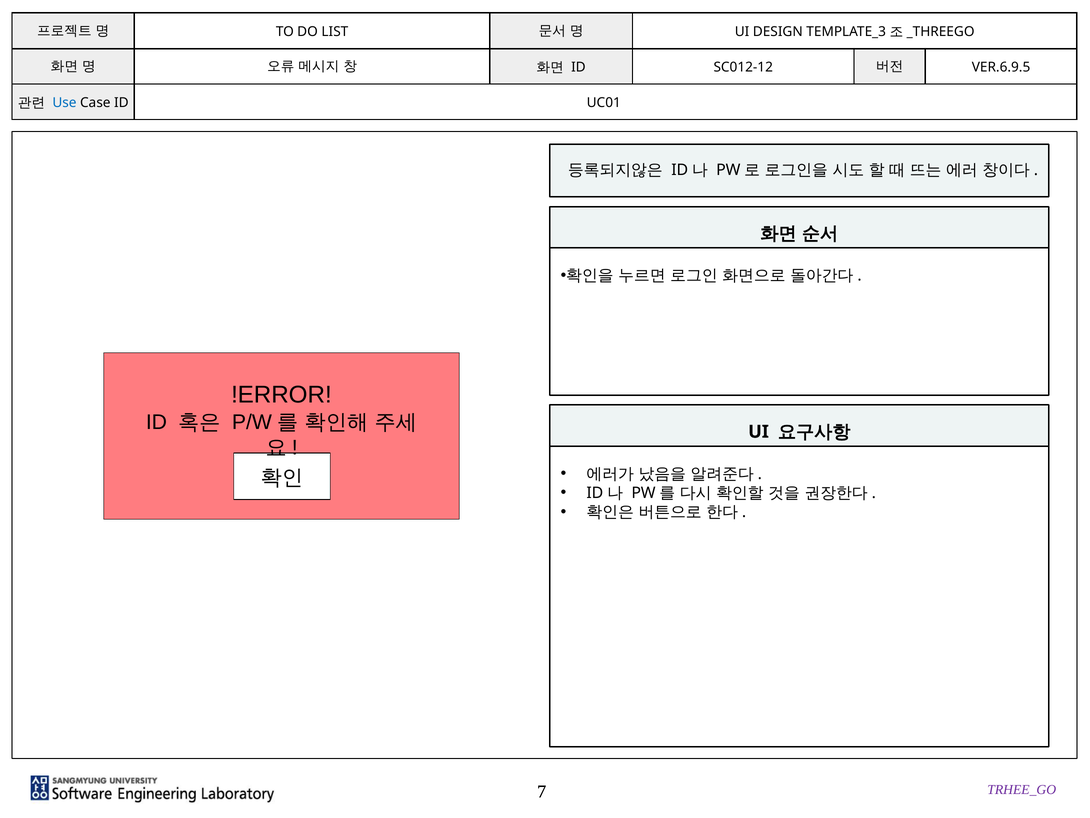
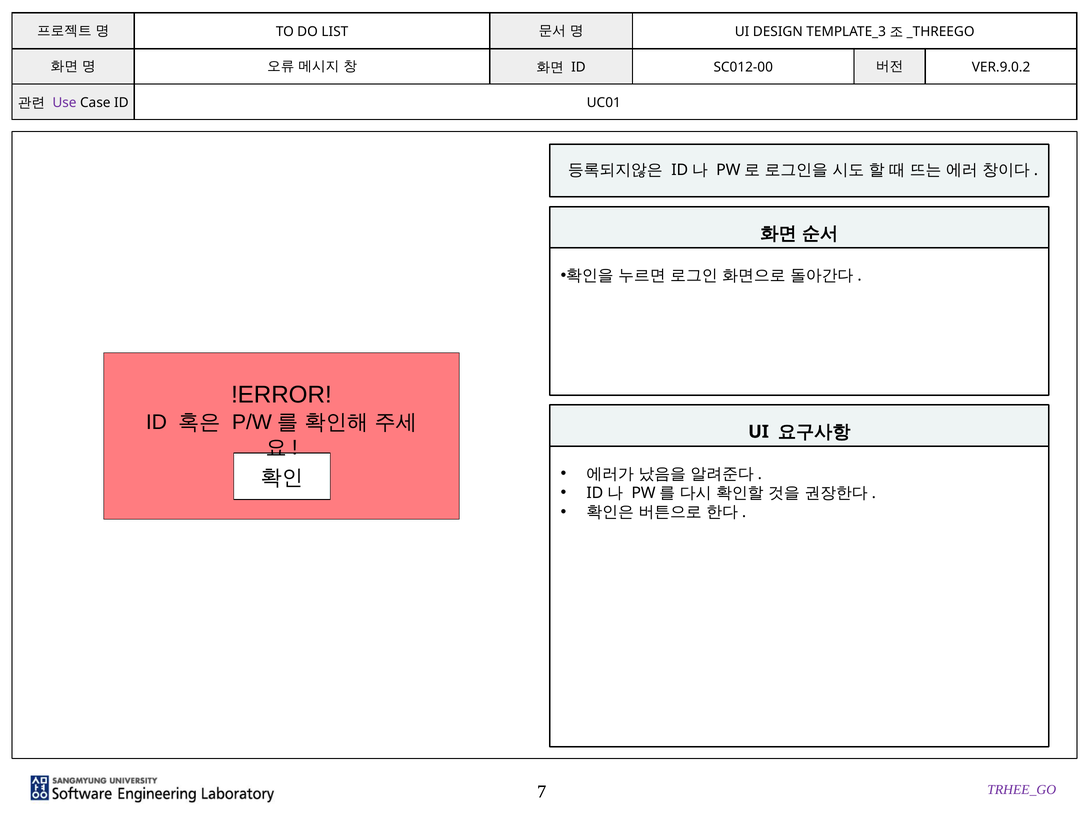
SC012-12: SC012-12 -> SC012-00
VER.6.9.5: VER.6.9.5 -> VER.9.0.2
Use colour: blue -> purple
